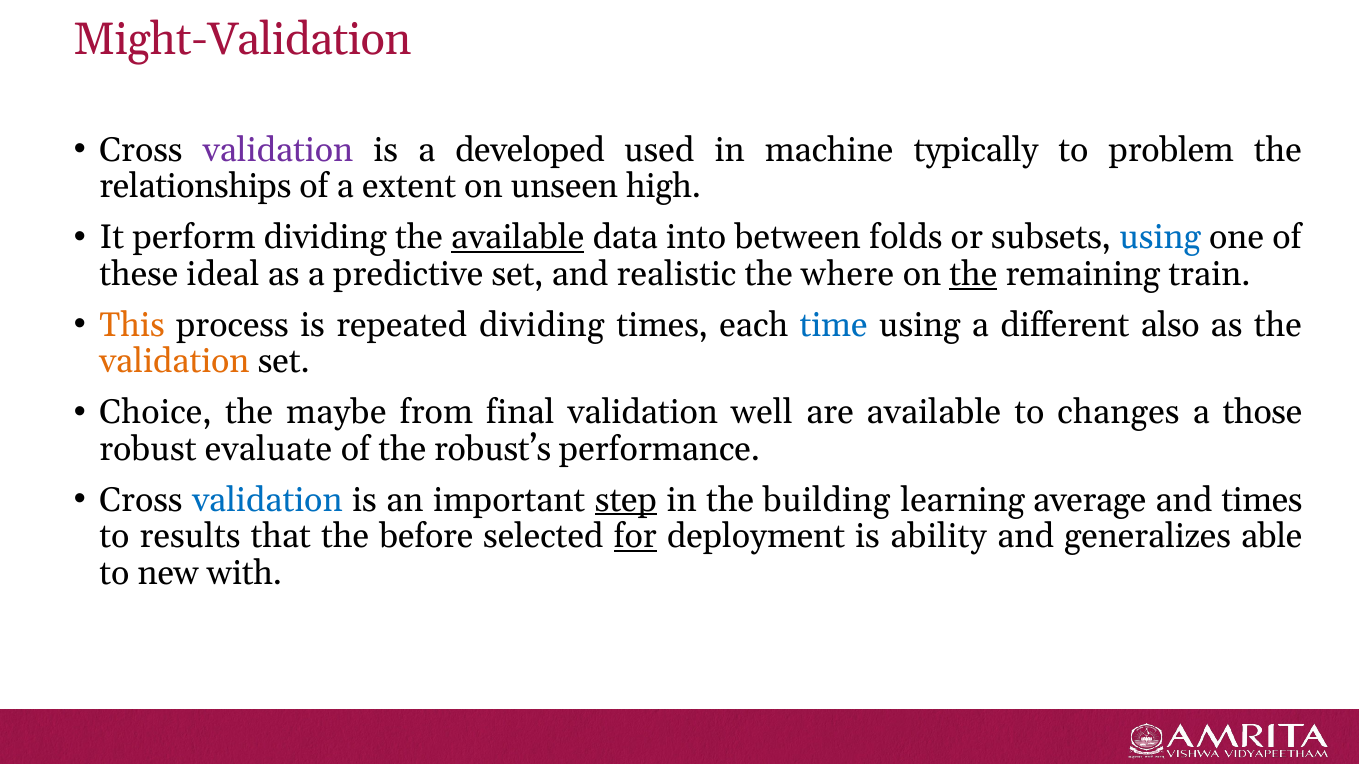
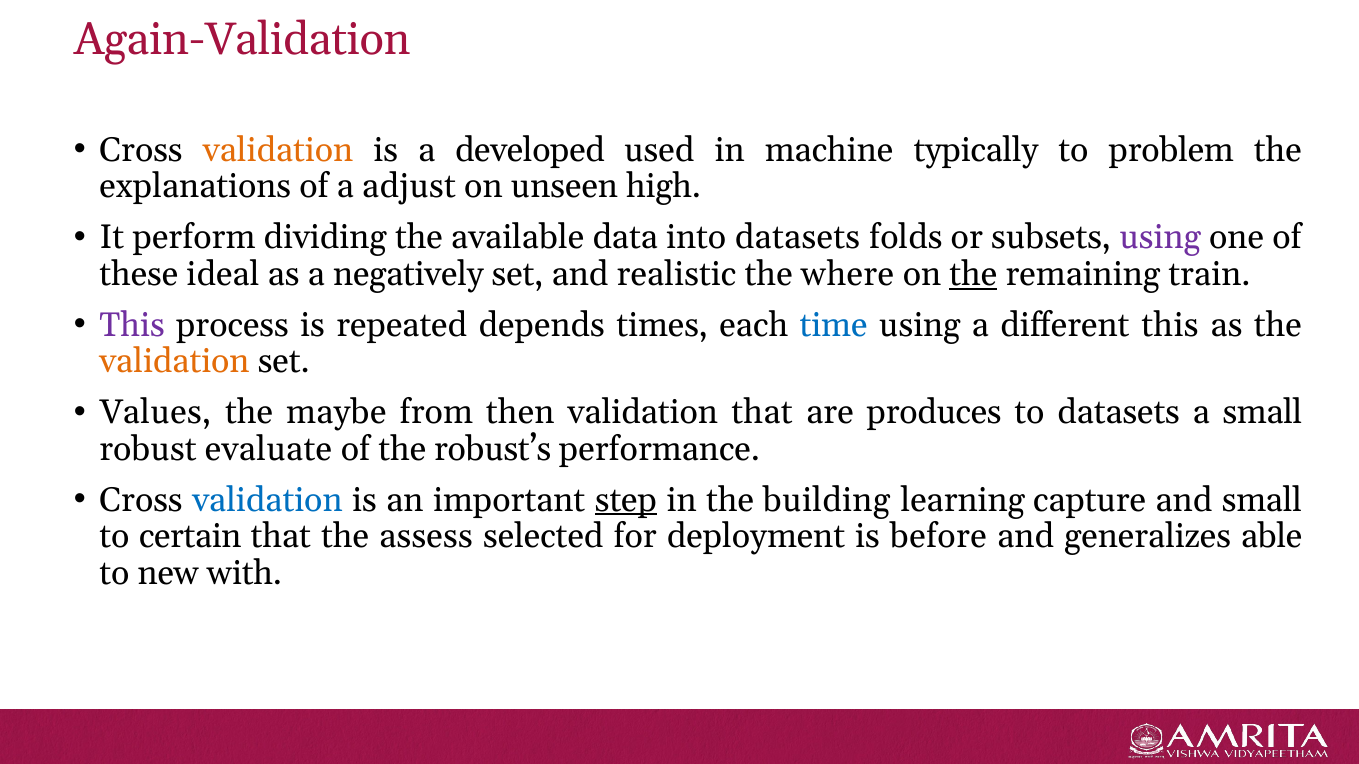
Might-Validation: Might-Validation -> Again-Validation
validation at (278, 150) colour: purple -> orange
relationships: relationships -> explanations
extent: extent -> adjust
available at (518, 238) underline: present -> none
into between: between -> datasets
using at (1160, 238) colour: blue -> purple
predictive: predictive -> negatively
This at (132, 325) colour: orange -> purple
repeated dividing: dividing -> depends
different also: also -> this
Choice: Choice -> Values
final: final -> then
validation well: well -> that
are available: available -> produces
to changes: changes -> datasets
a those: those -> small
average: average -> capture
and times: times -> small
results: results -> certain
before: before -> assess
for underline: present -> none
ability: ability -> before
